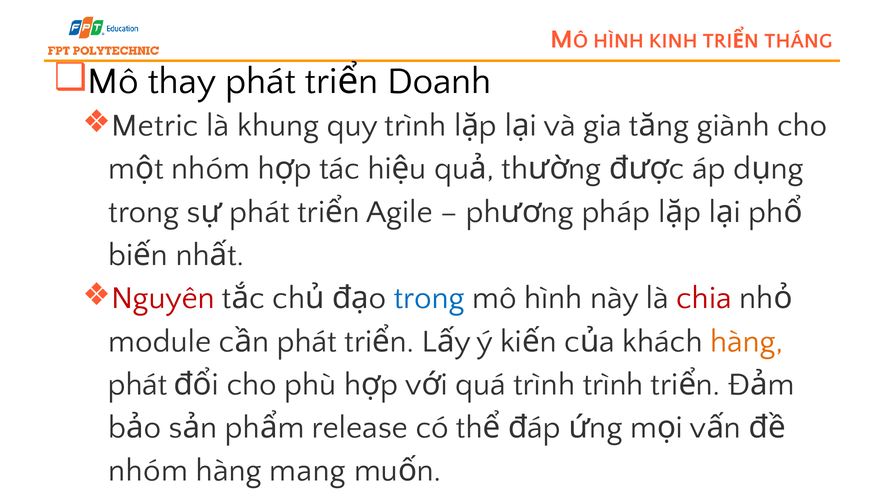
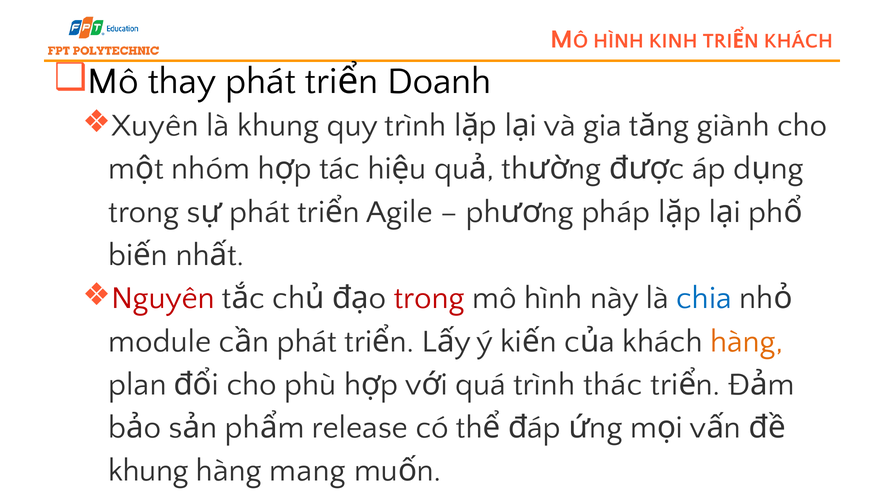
THÁNG at (798, 41): THÁNG -> KHÁCH
Metric: Metric -> Xuyên
trong at (429, 298) colour: blue -> red
chia colour: red -> blue
phát at (138, 385): phát -> plan
trình trình: trình -> thác
nhóm at (148, 471): nhóm -> khung
